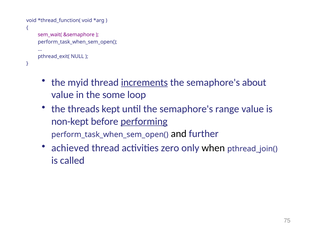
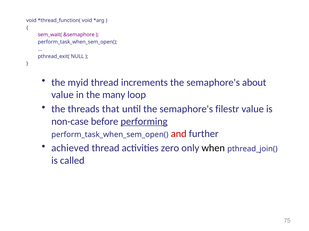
increments underline: present -> none
some: some -> many
kept: kept -> that
range: range -> filestr
non-kept: non-kept -> non-case
and colour: black -> red
